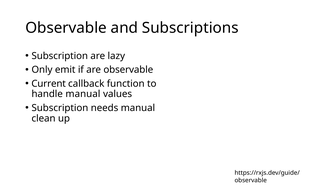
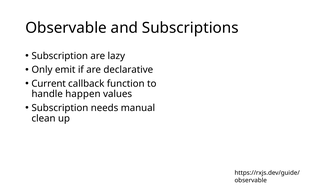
are observable: observable -> declarative
handle manual: manual -> happen
